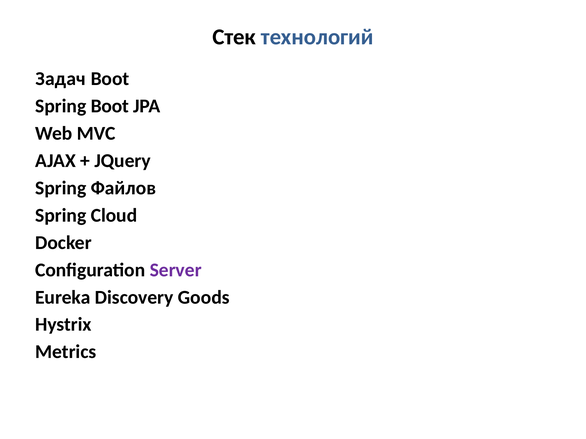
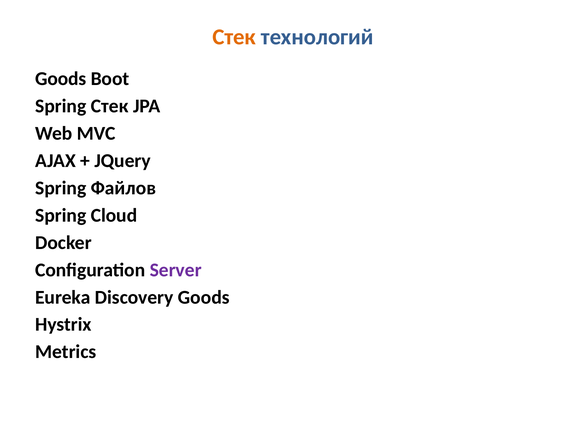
Стек at (234, 37) colour: black -> orange
Задач at (61, 79): Задач -> Goods
Spring Boot: Boot -> Стек
